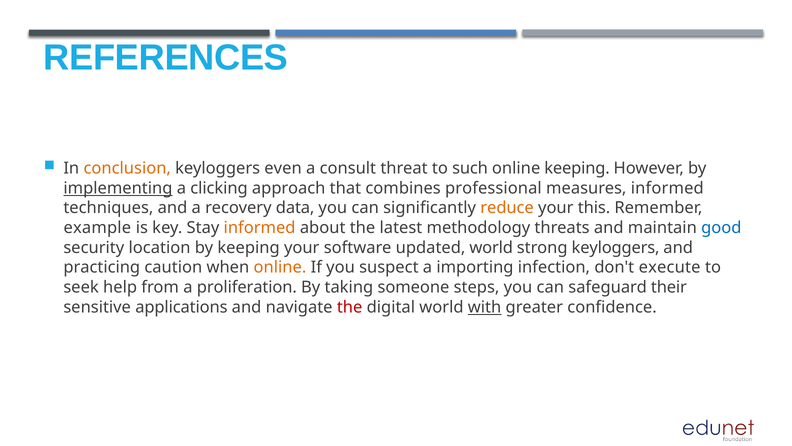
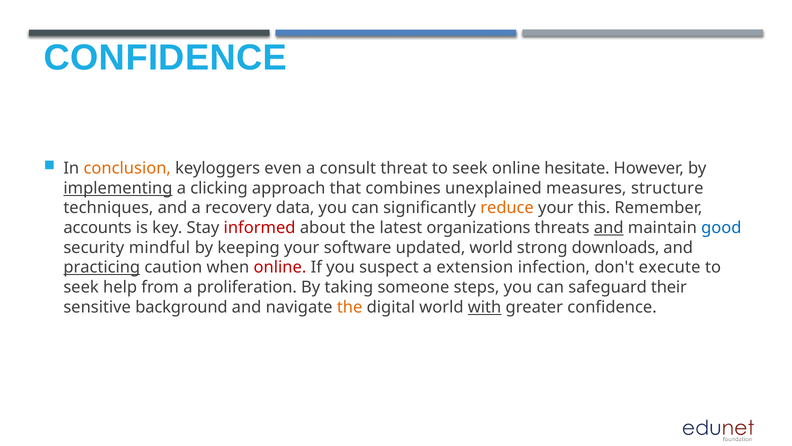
REFERENCES at (166, 58): REFERENCES -> CONFIDENCE
threat to such: such -> seek
online keeping: keeping -> hesitate
professional: professional -> unexplained
measures informed: informed -> structure
example: example -> accounts
informed at (260, 228) colour: orange -> red
methodology: methodology -> organizations
and at (609, 228) underline: none -> present
location: location -> mindful
strong keyloggers: keyloggers -> downloads
practicing underline: none -> present
online at (280, 267) colour: orange -> red
importing: importing -> extension
applications: applications -> background
the at (350, 307) colour: red -> orange
